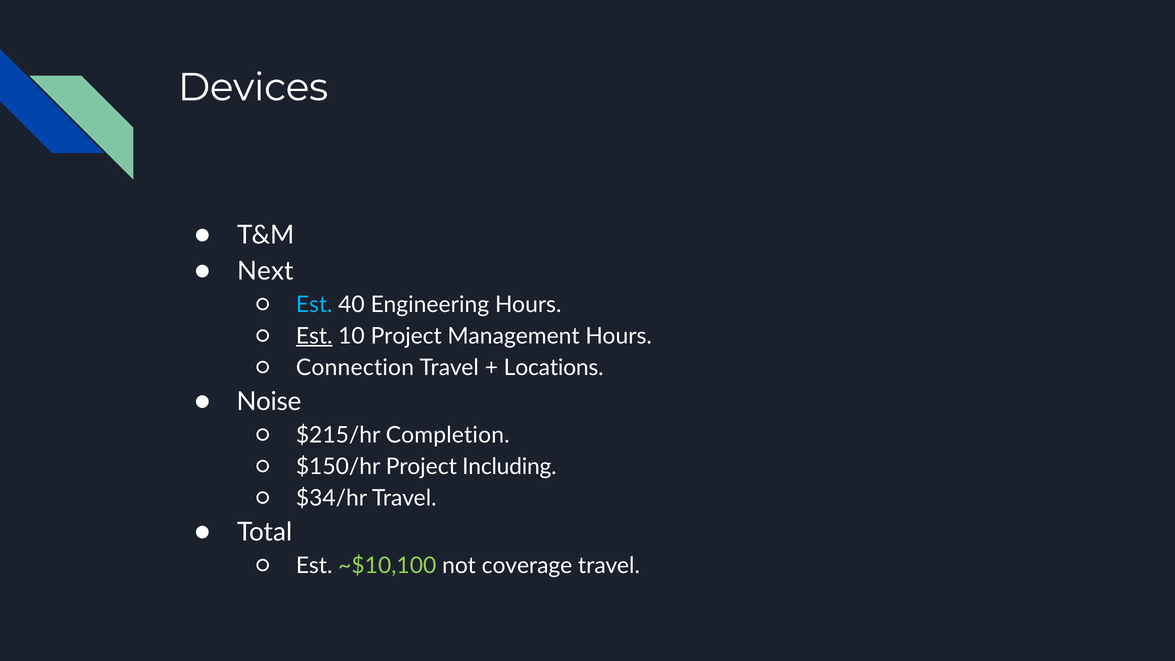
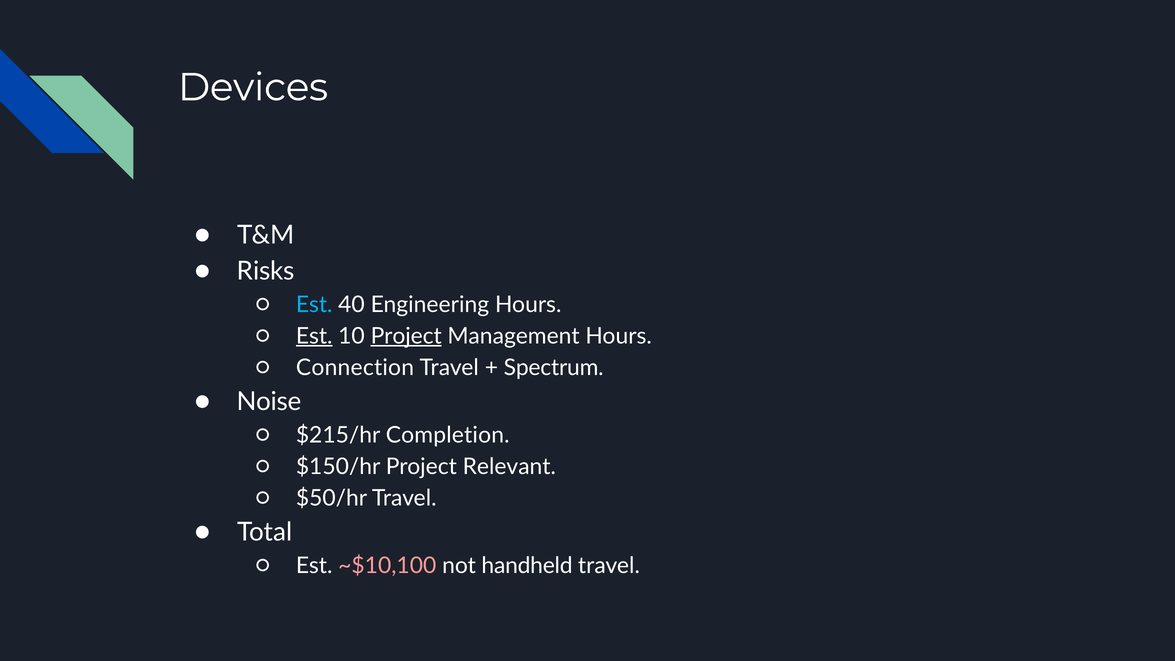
Next: Next -> Risks
Project at (406, 336) underline: none -> present
Locations: Locations -> Spectrum
Including: Including -> Relevant
$34/hr: $34/hr -> $50/hr
~$10,100 colour: light green -> pink
coverage: coverage -> handheld
